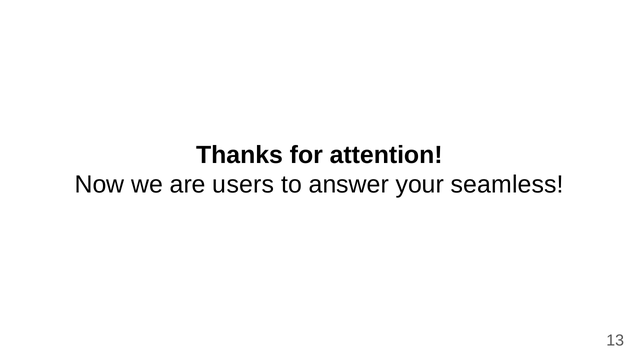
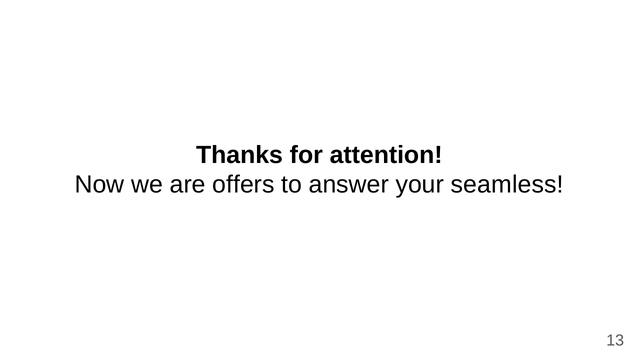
users: users -> offers
